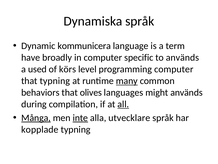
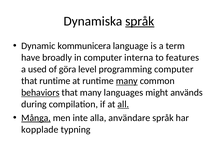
språk at (140, 21) underline: none -> present
specific: specific -> interna
to används: används -> features
körs: körs -> göra
that typning: typning -> runtime
behaviors underline: none -> present
that olives: olives -> many
inte underline: present -> none
utvecklare: utvecklare -> användare
